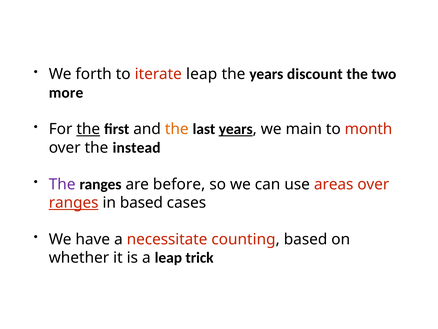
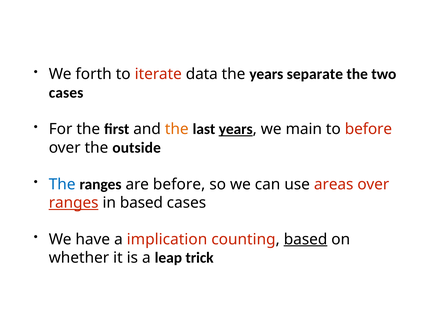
iterate leap: leap -> data
discount: discount -> separate
more at (66, 93): more -> cases
the at (88, 129) underline: present -> none
to month: month -> before
instead: instead -> outside
The at (62, 184) colour: purple -> blue
necessitate: necessitate -> implication
based at (306, 239) underline: none -> present
